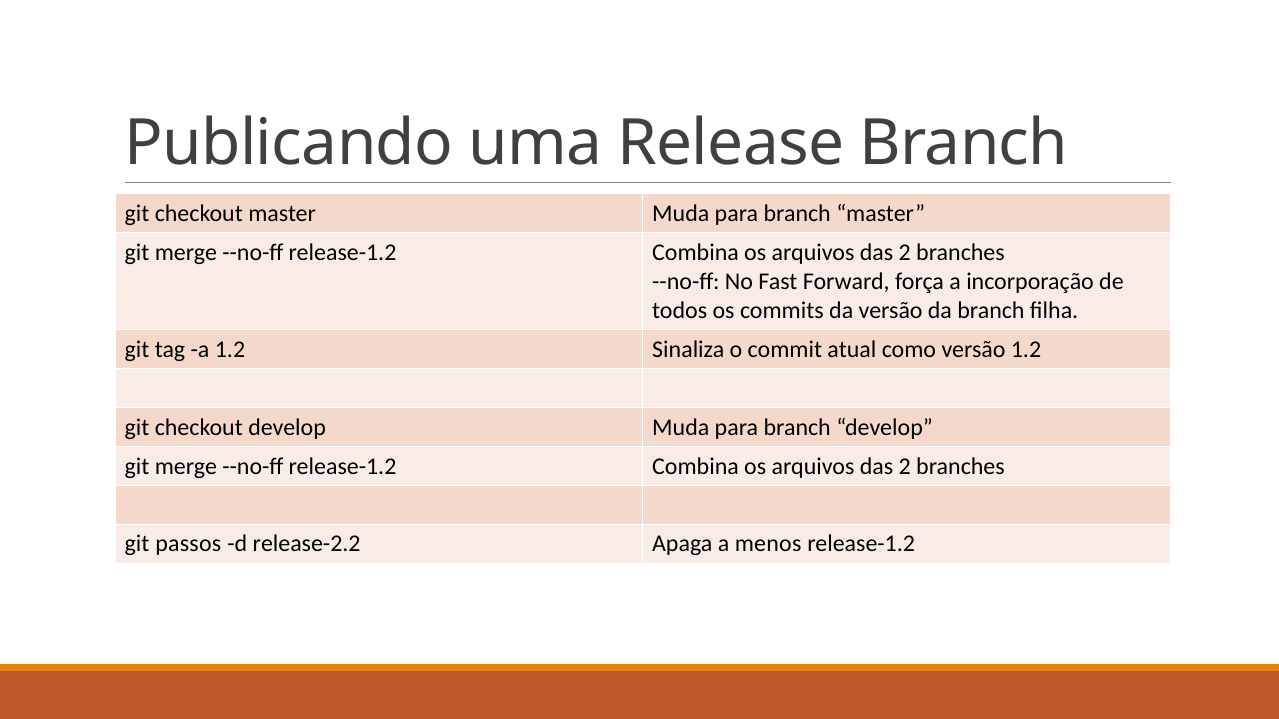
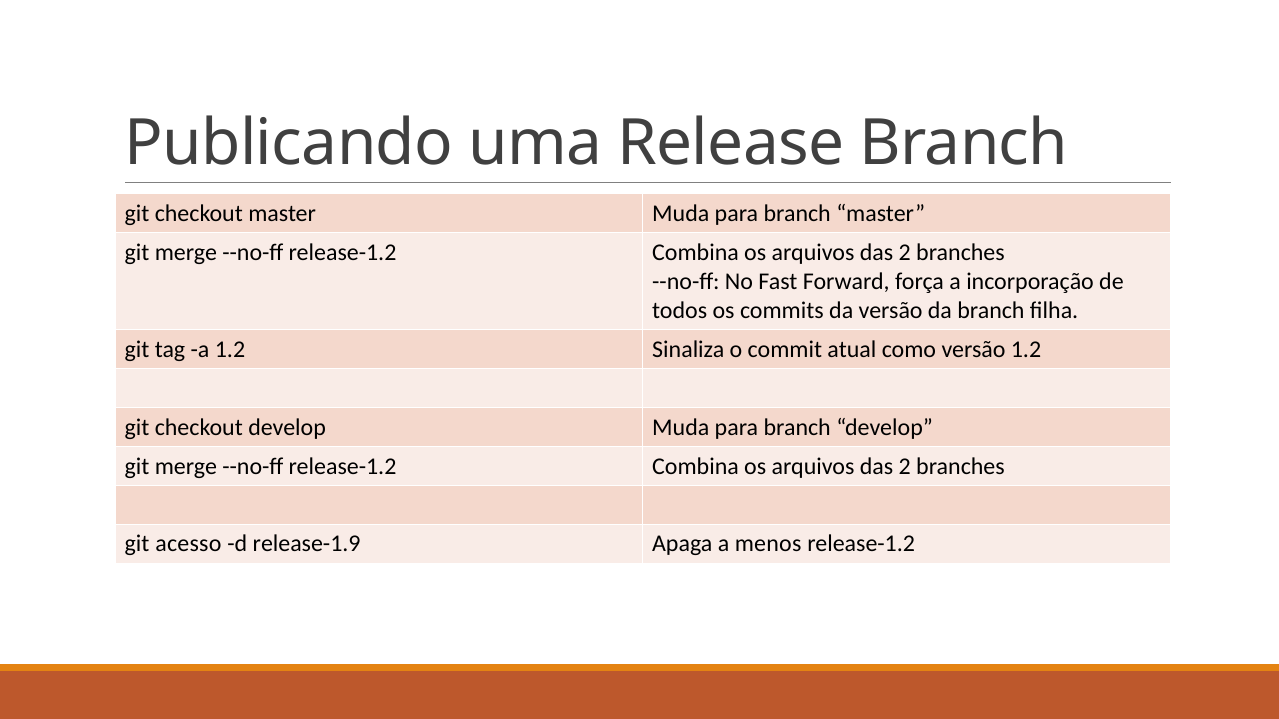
passos: passos -> acesso
release-2.2: release-2.2 -> release-1.9
